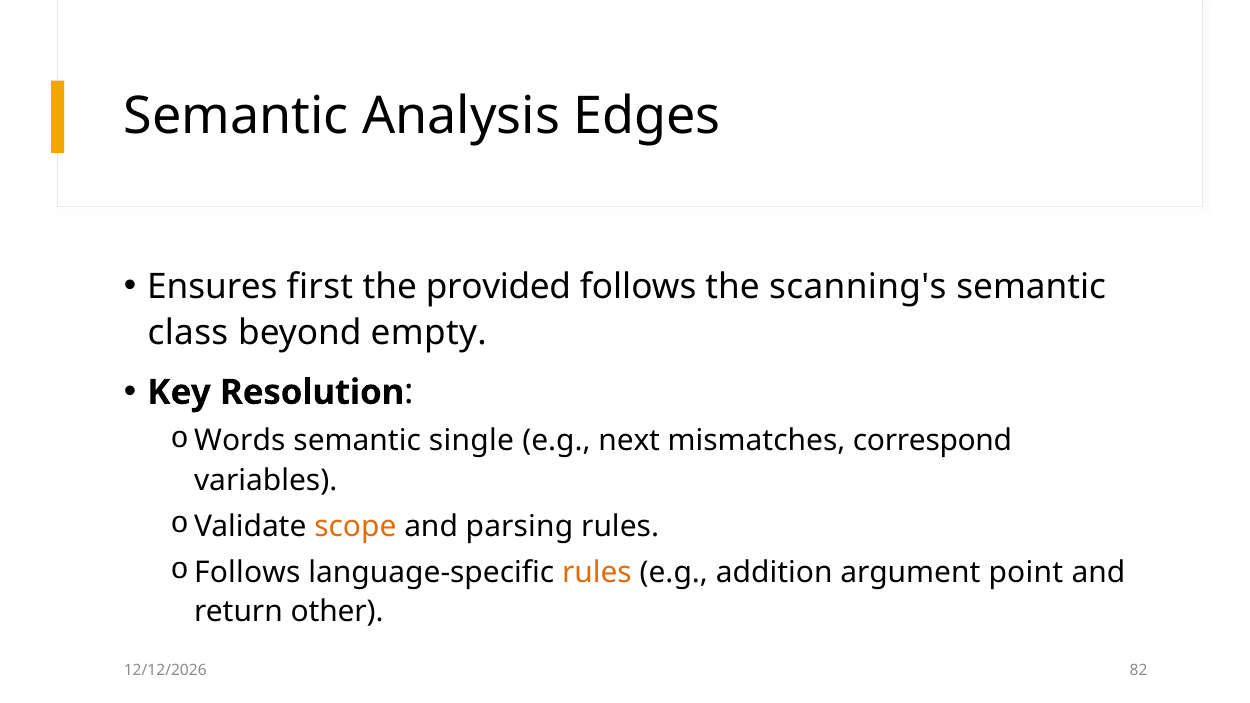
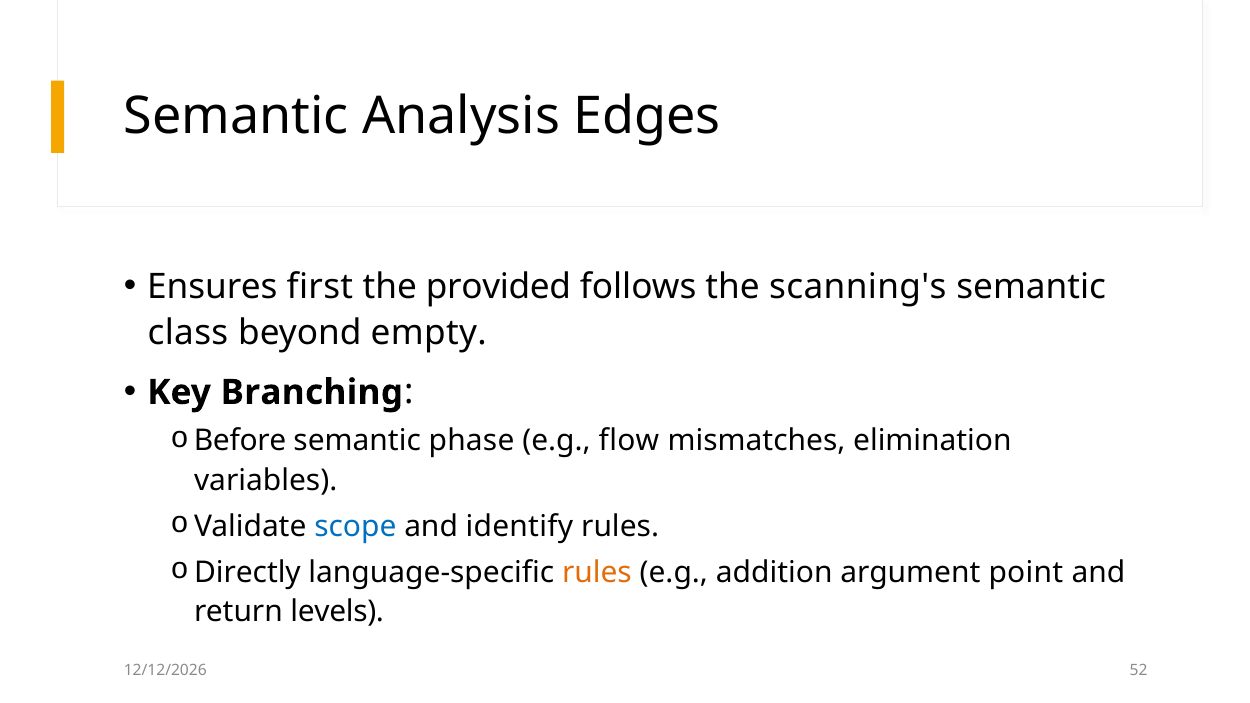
Resolution: Resolution -> Branching
Words: Words -> Before
single: single -> phase
next: next -> flow
correspond: correspond -> elimination
scope colour: orange -> blue
parsing: parsing -> identify
Follows at (247, 573): Follows -> Directly
other: other -> levels
82: 82 -> 52
